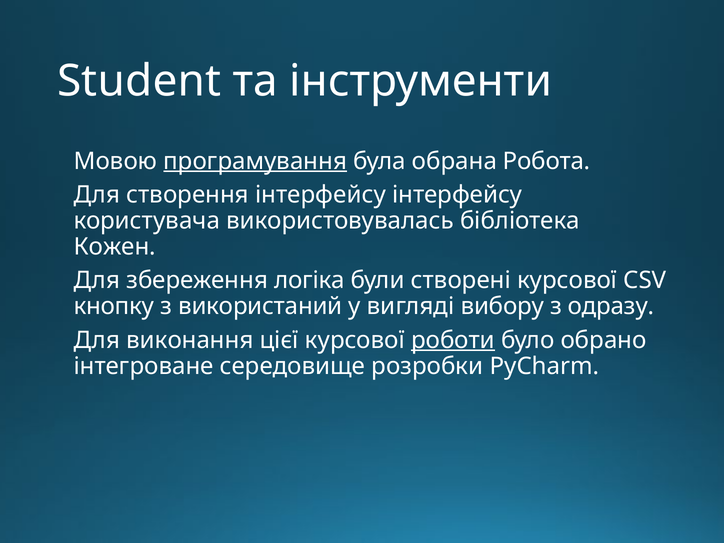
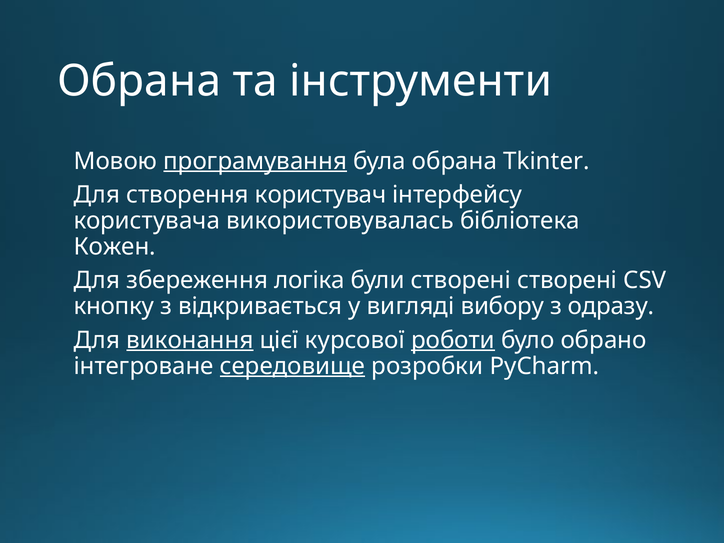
Student at (139, 81): Student -> Обрана
Робота: Робота -> Tkinter
створення інтерфейсу: інтерфейсу -> користувач
створені курсової: курсової -> створені
використаний: використаний -> відкривається
виконання underline: none -> present
середовище underline: none -> present
